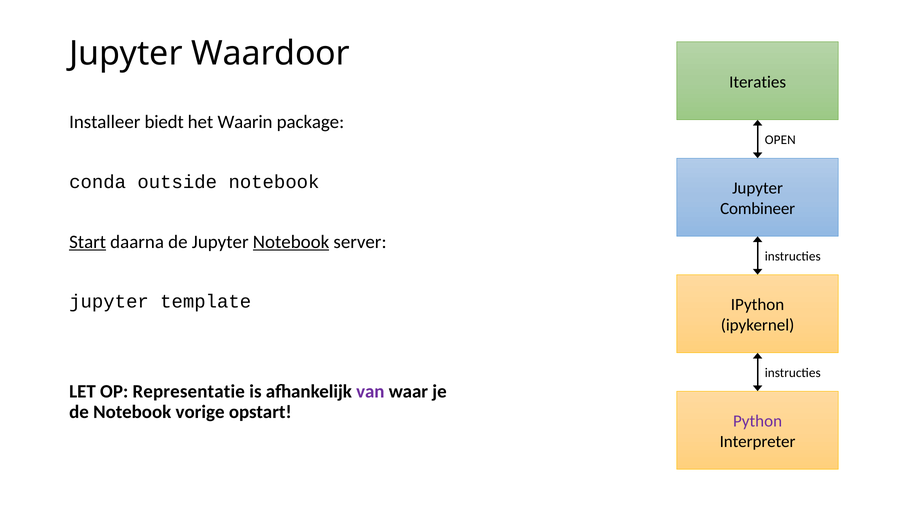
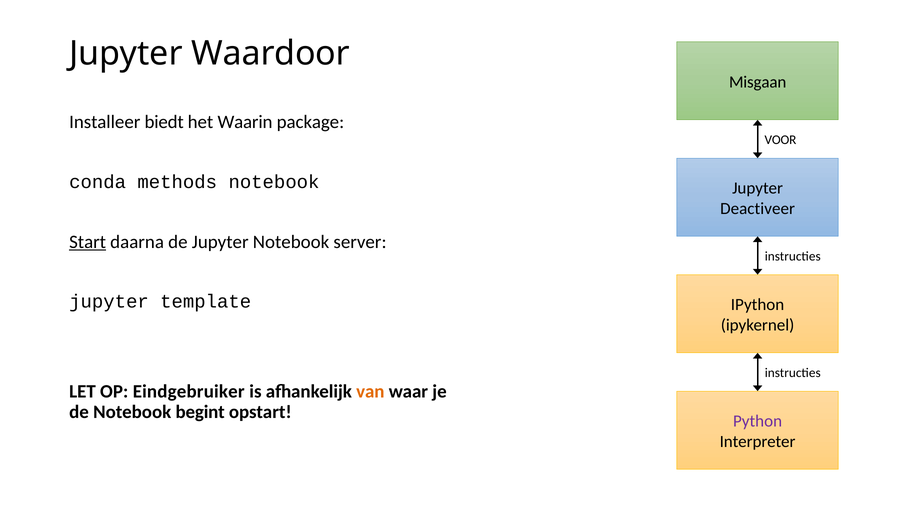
Iteraties: Iteraties -> Misgaan
OPEN: OPEN -> VOOR
outside: outside -> methods
Combineer: Combineer -> Deactiveer
Notebook at (291, 242) underline: present -> none
Representatie: Representatie -> Eindgebruiker
van colour: purple -> orange
vorige: vorige -> begint
